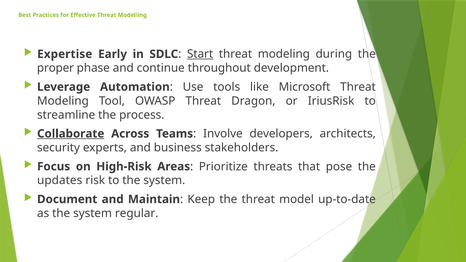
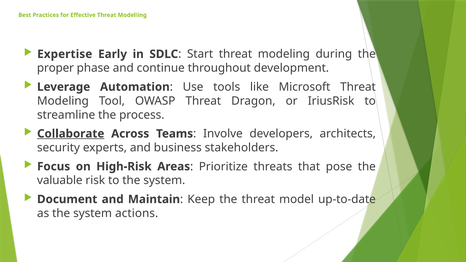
Start underline: present -> none
updates: updates -> valuable
regular: regular -> actions
